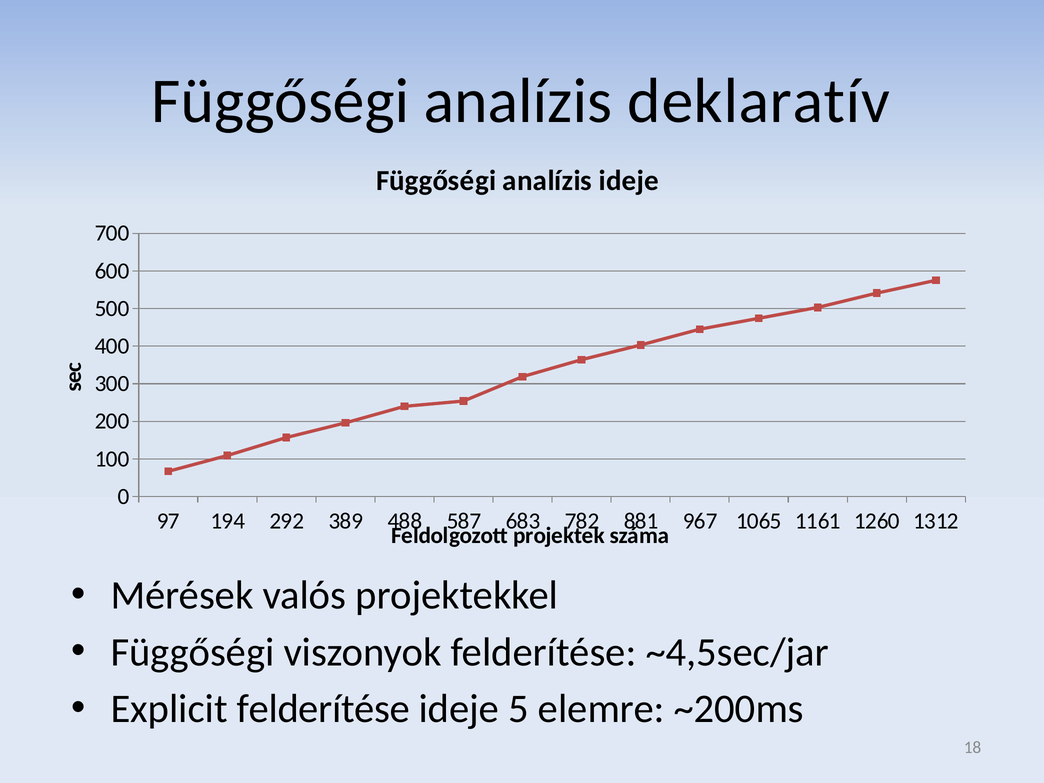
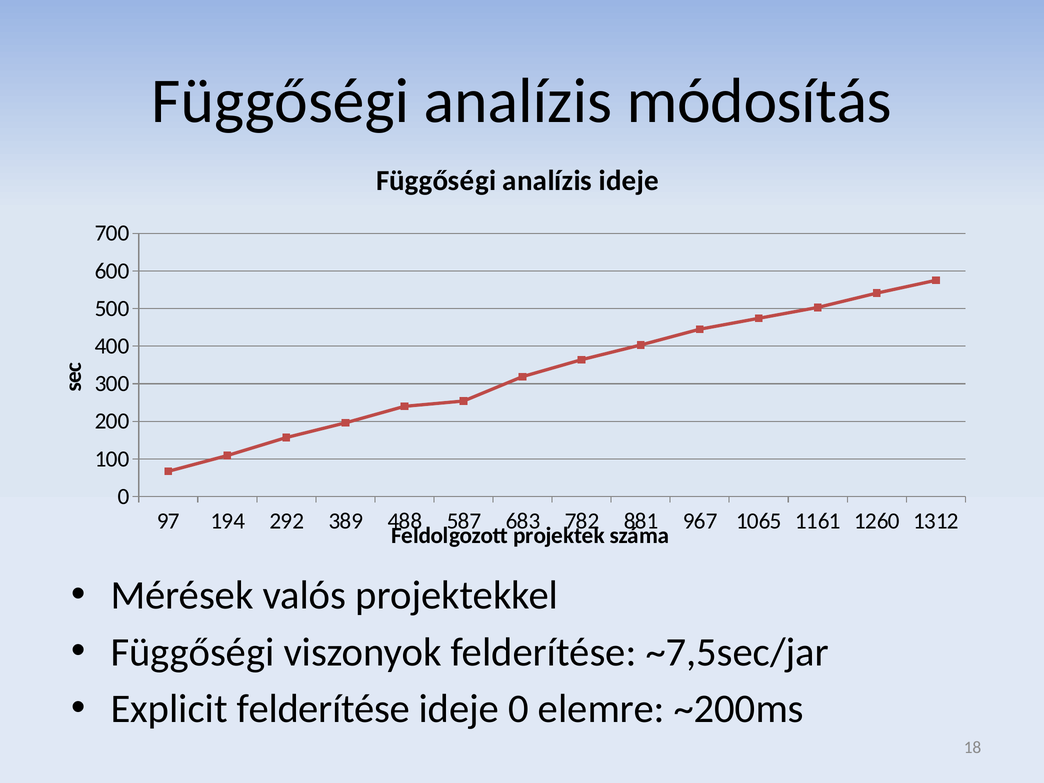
deklaratív: deklaratív -> módosítás
~4,5sec/jar: ~4,5sec/jar -> ~7,5sec/jar
ideje 5: 5 -> 0
